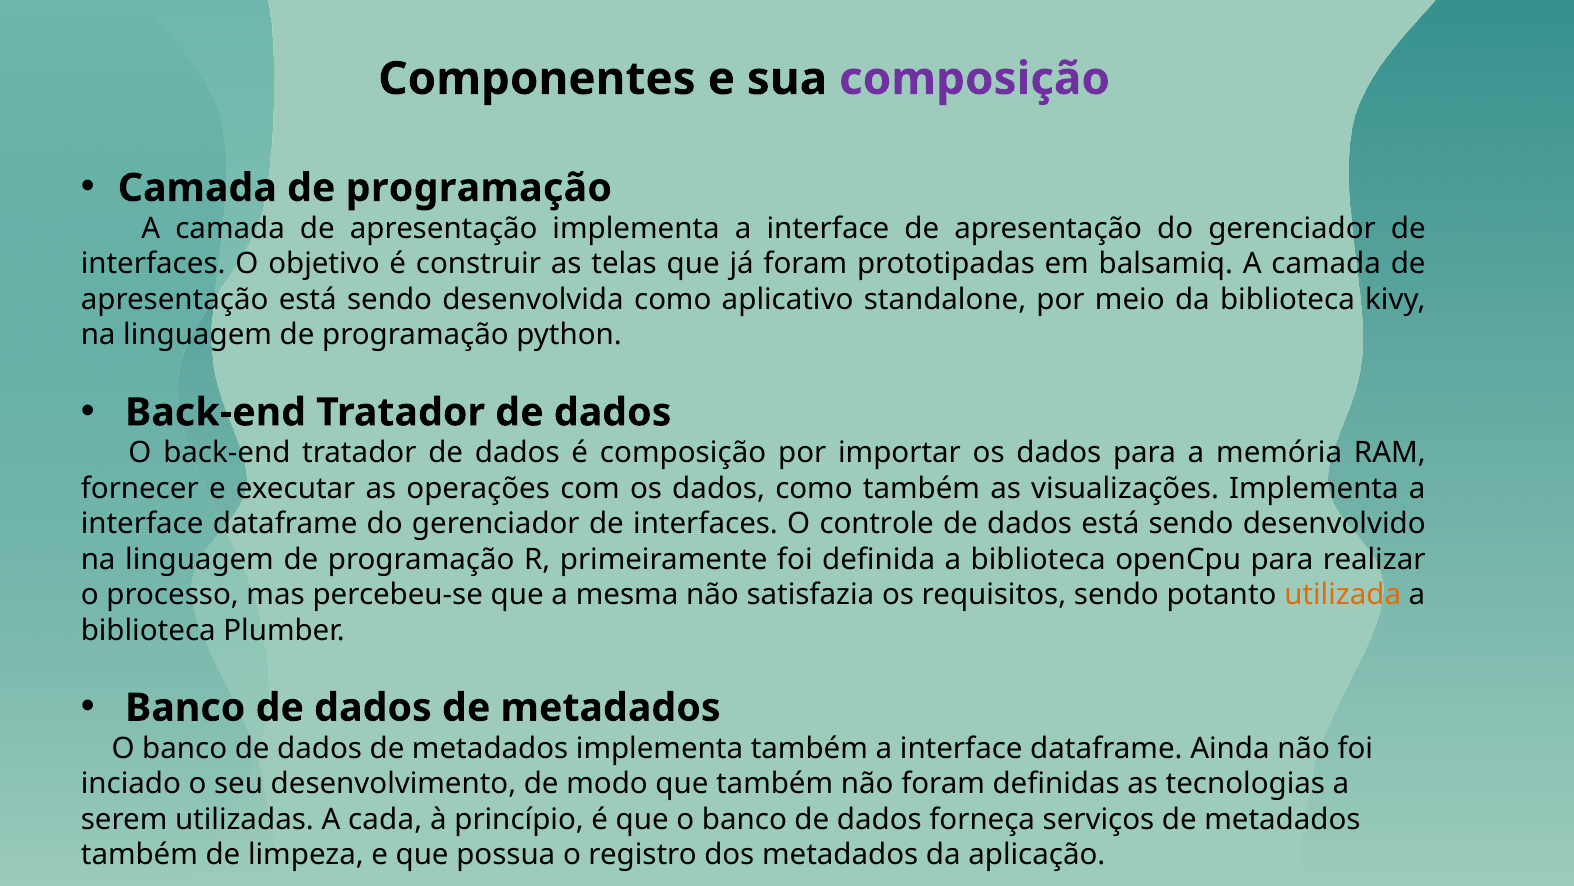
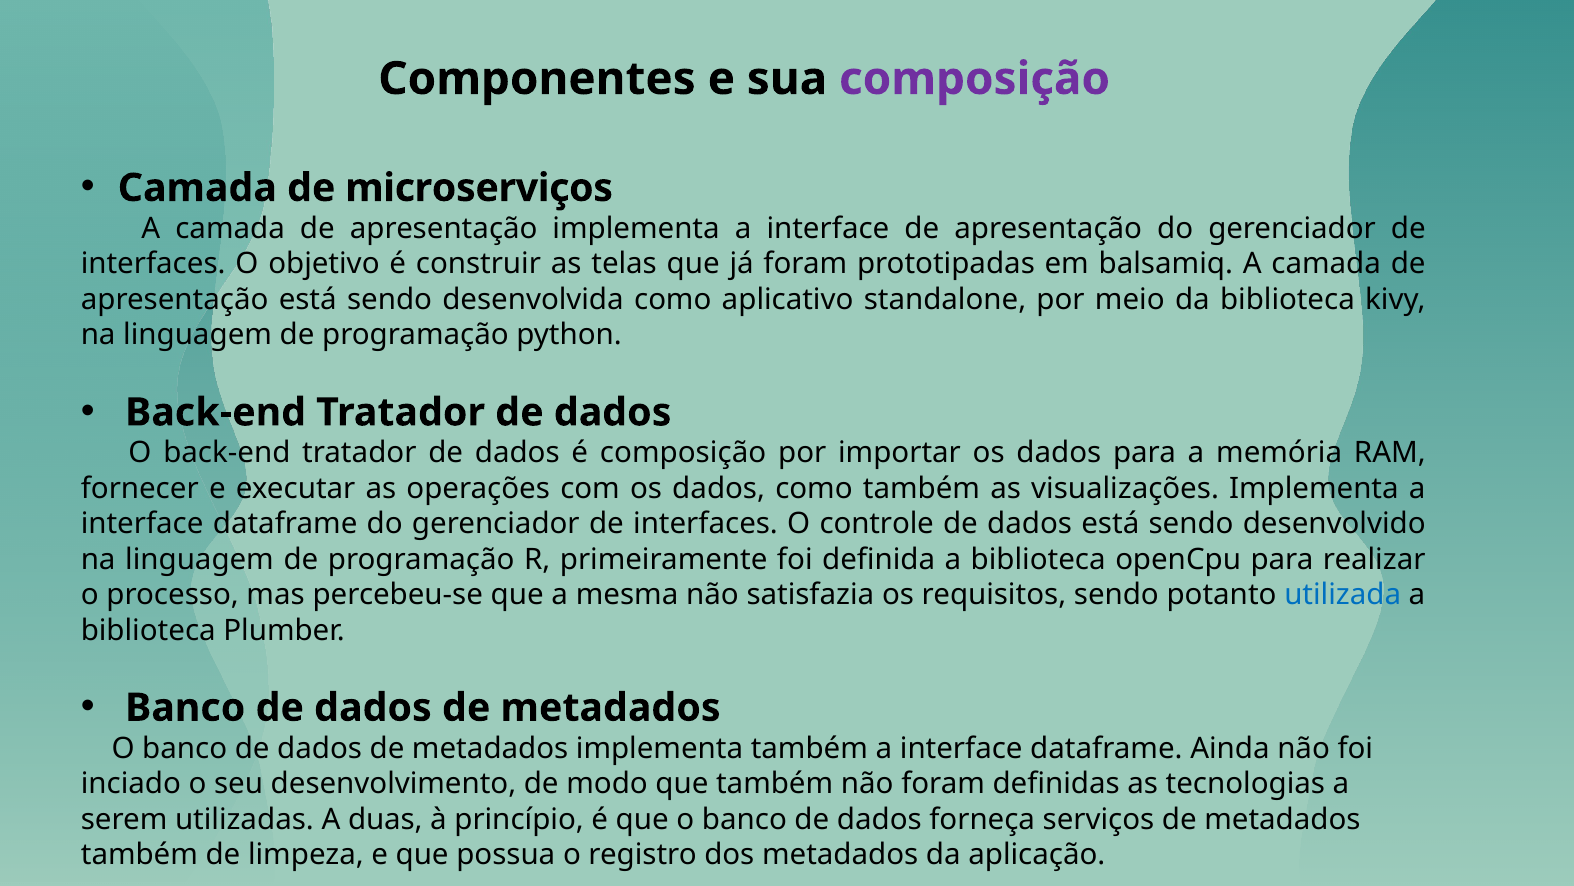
Camada de programação: programação -> microserviços
utilizada colour: orange -> blue
cada: cada -> duas
